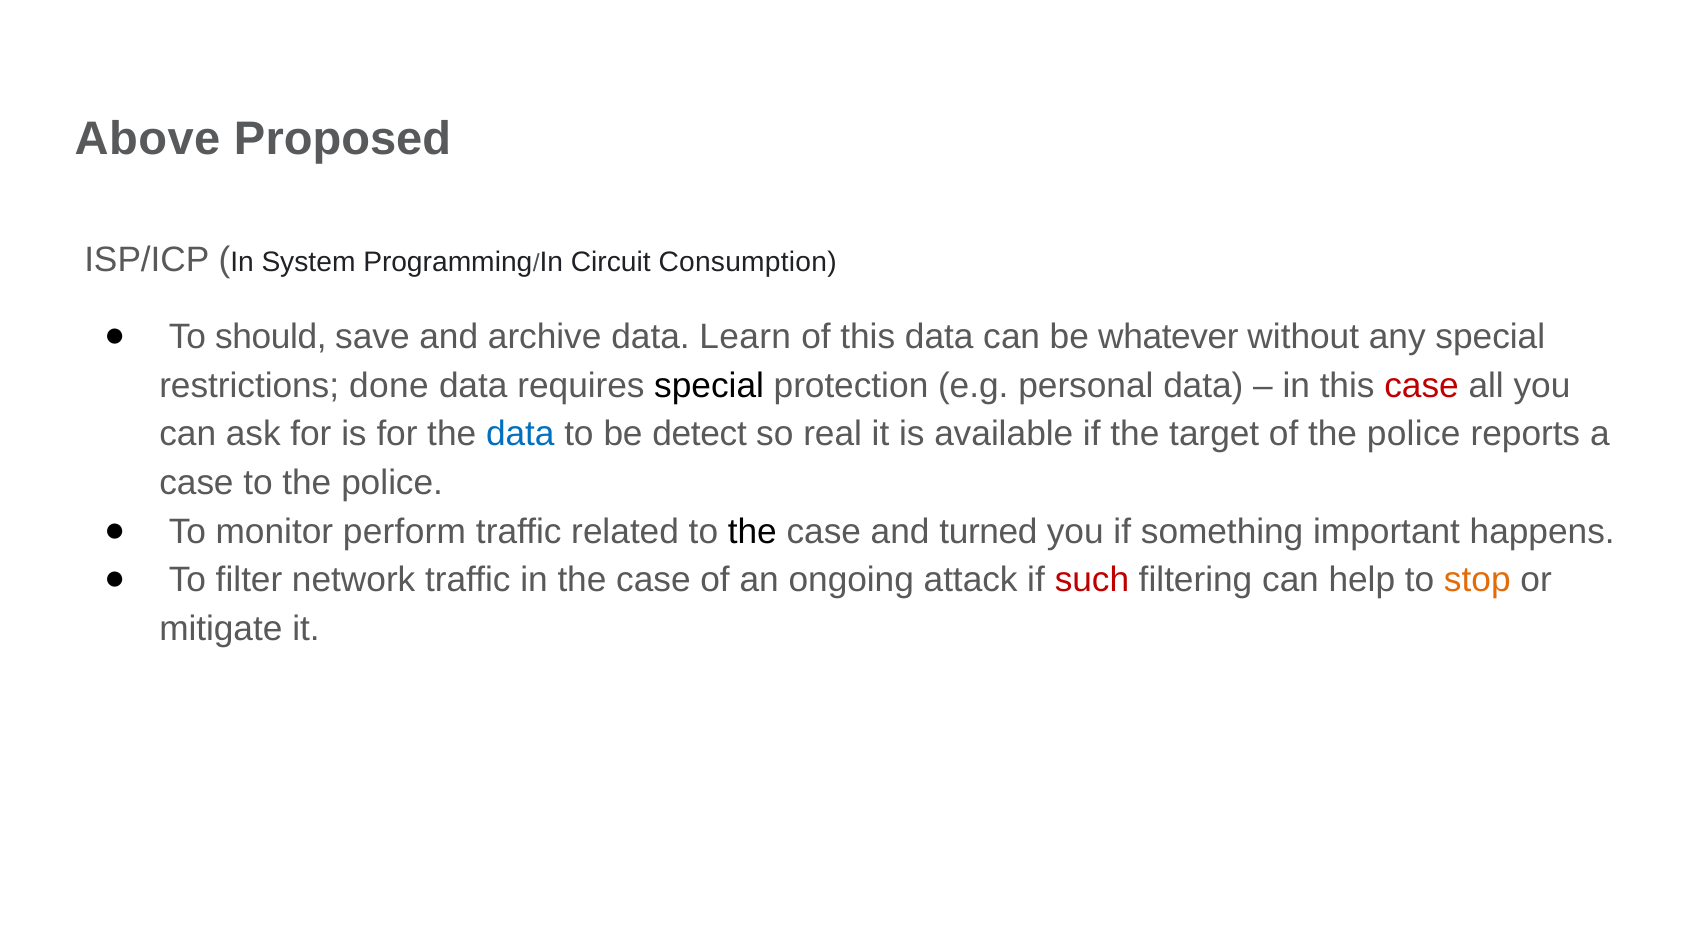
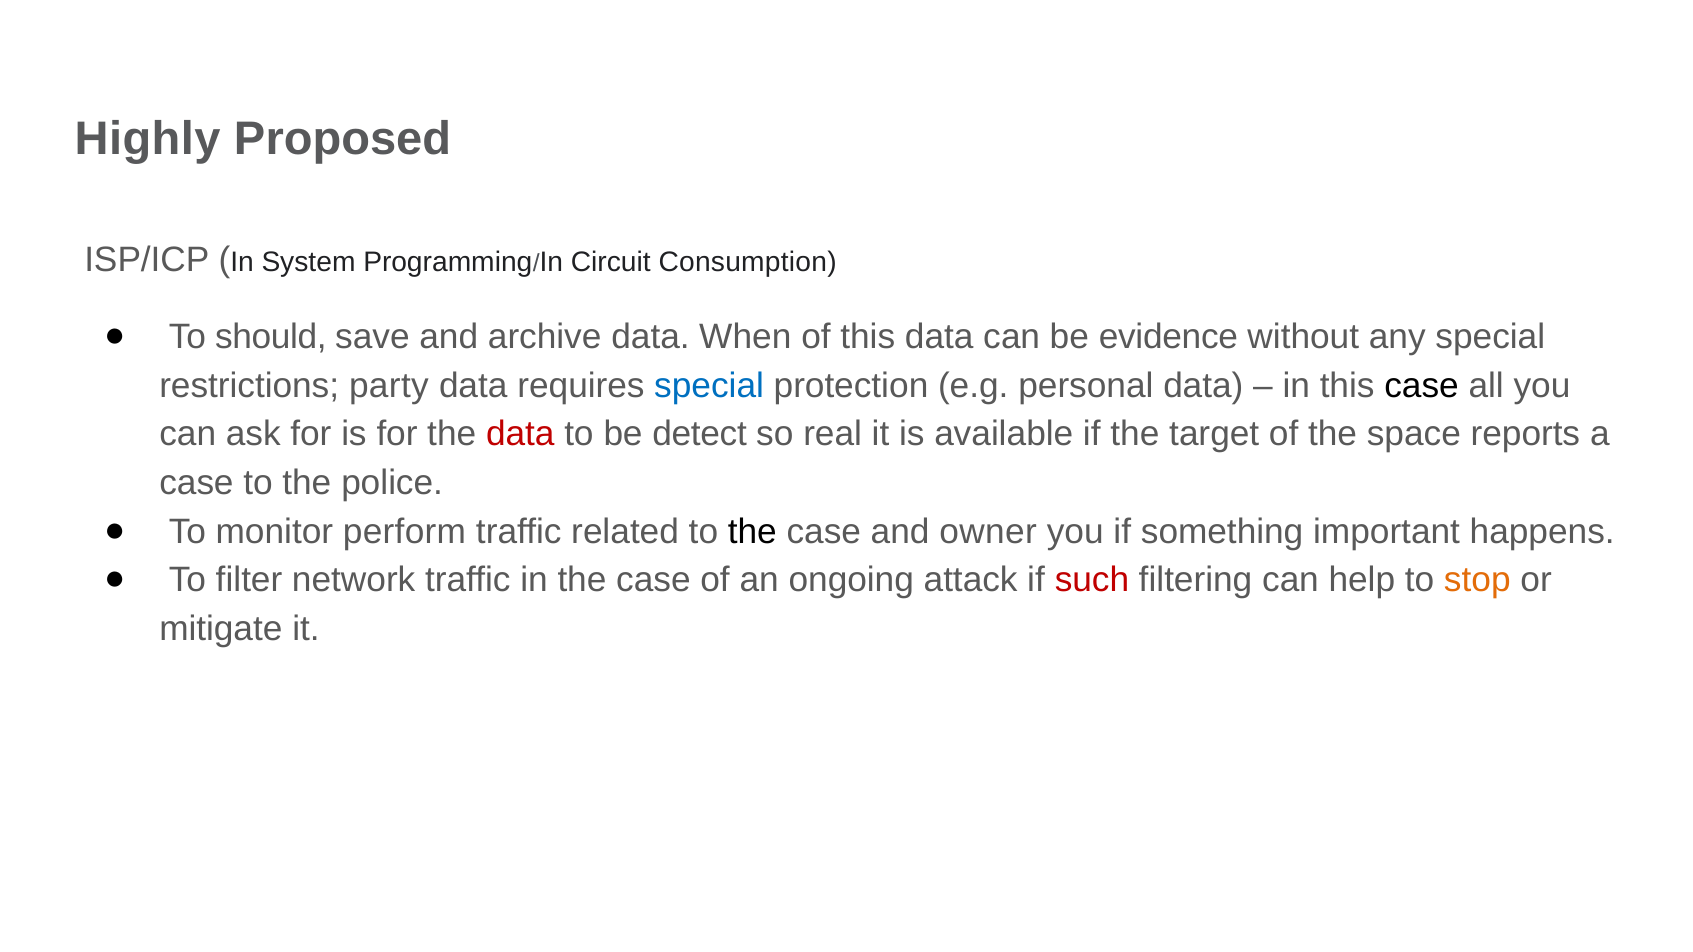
Above: Above -> Highly
Learn: Learn -> When
whatever: whatever -> evidence
done: done -> party
special at (709, 386) colour: black -> blue
case at (1422, 386) colour: red -> black
data at (520, 434) colour: blue -> red
of the police: police -> space
turned: turned -> owner
